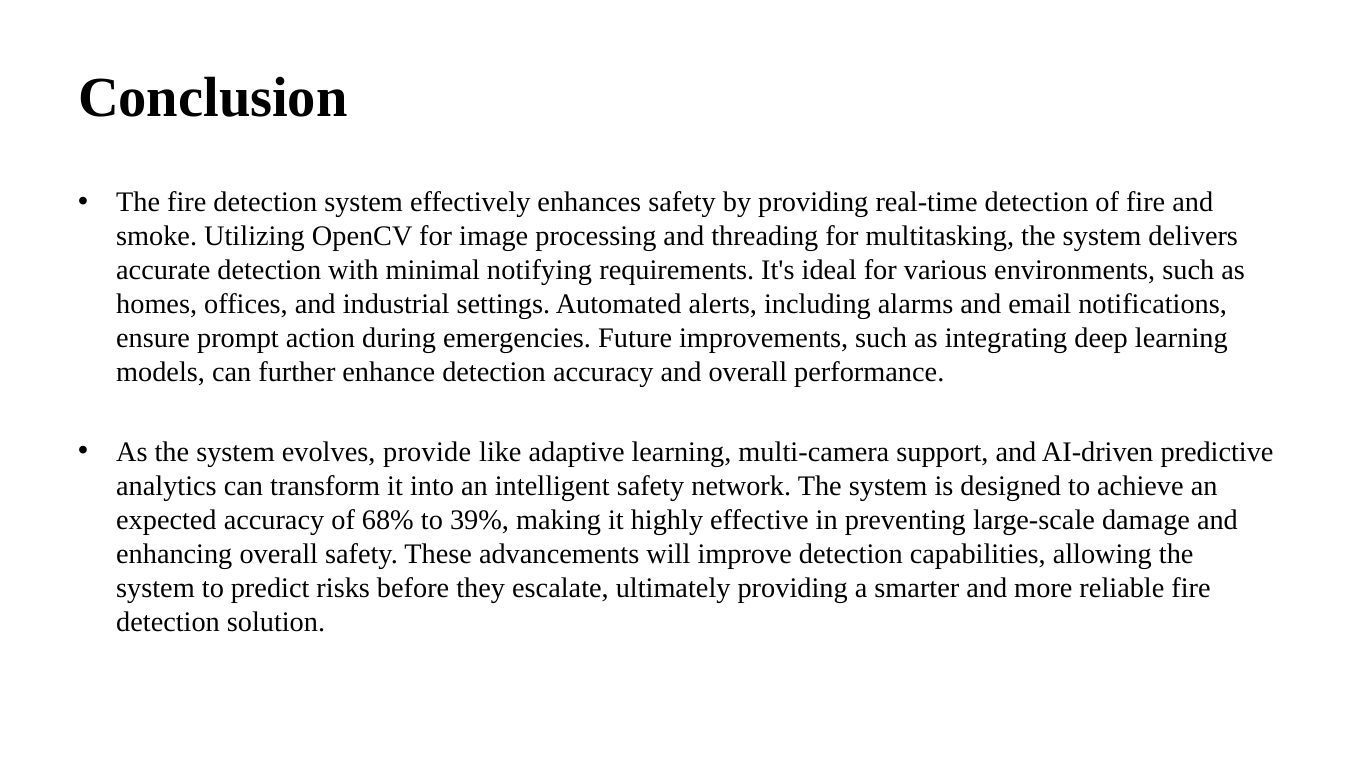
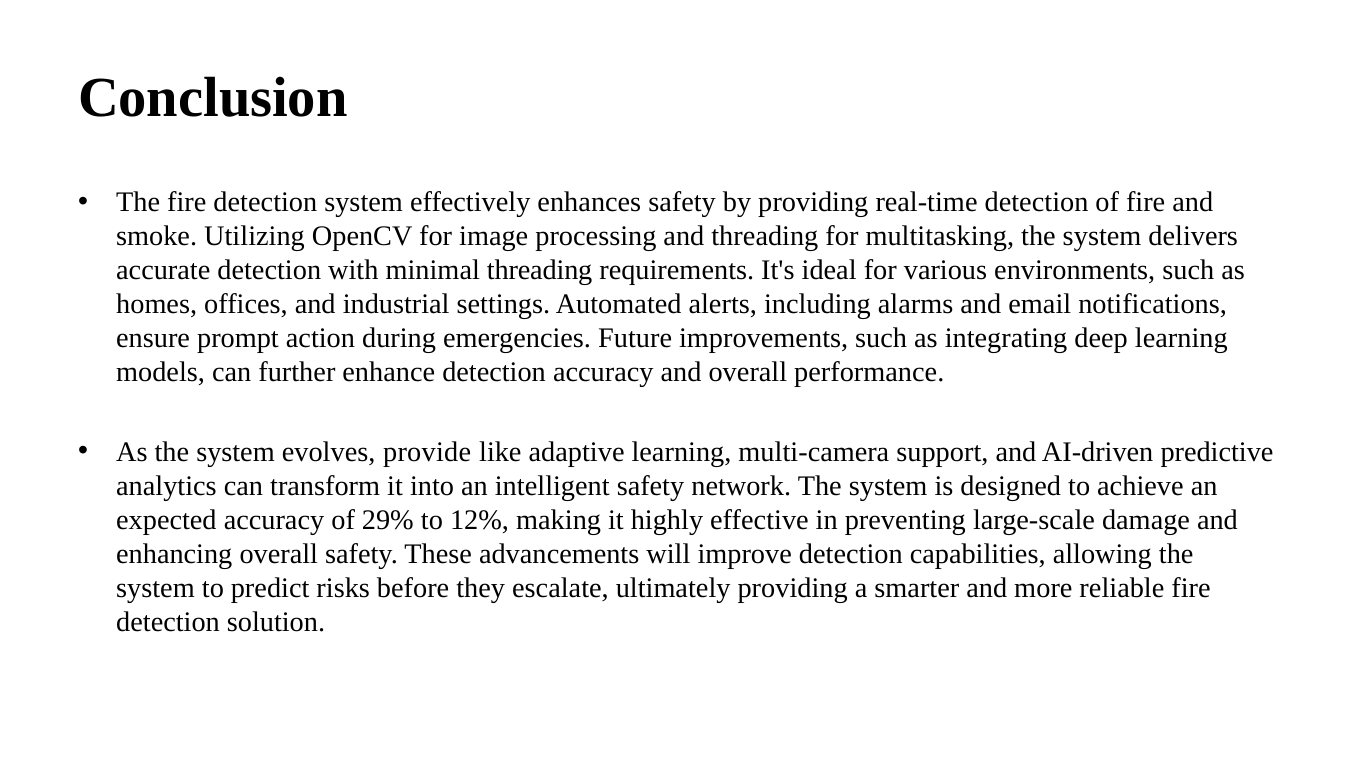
minimal notifying: notifying -> threading
68%: 68% -> 29%
39%: 39% -> 12%
